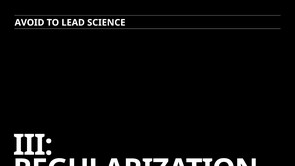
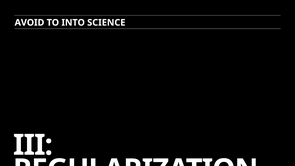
LEAD: LEAD -> INTO
